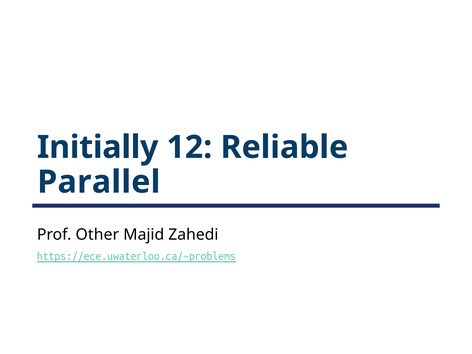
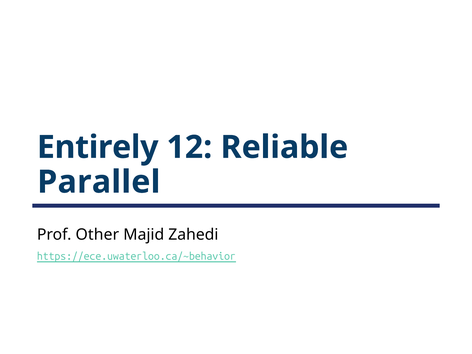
Initially: Initially -> Entirely
https://ece.uwaterloo.ca/~problems: https://ece.uwaterloo.ca/~problems -> https://ece.uwaterloo.ca/~behavior
